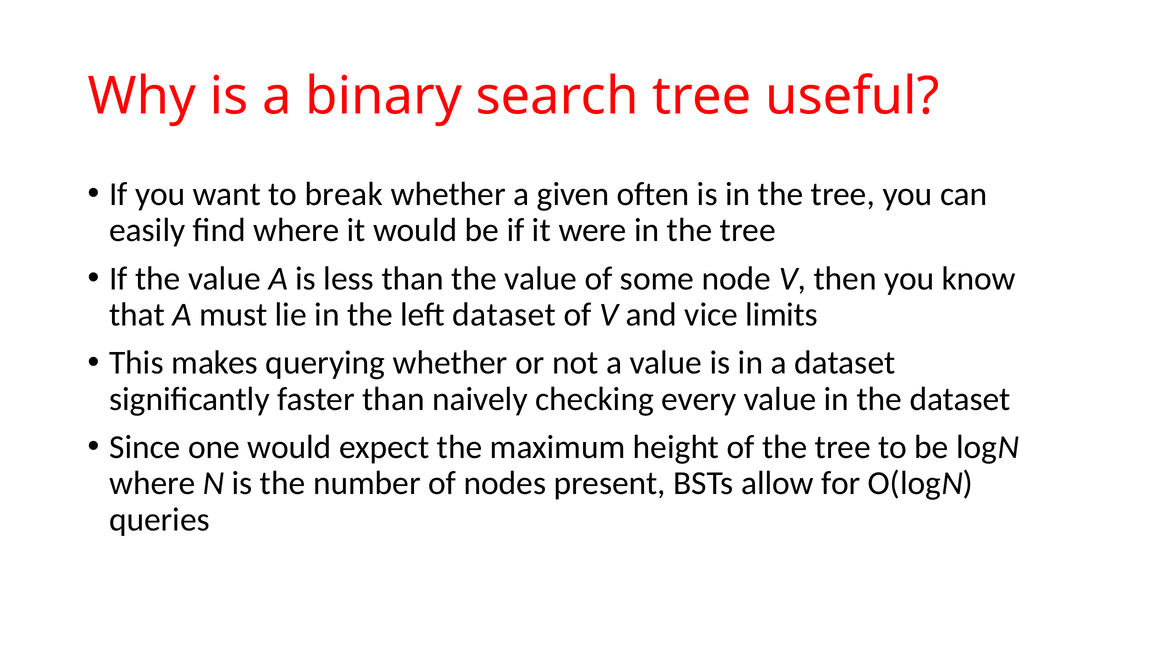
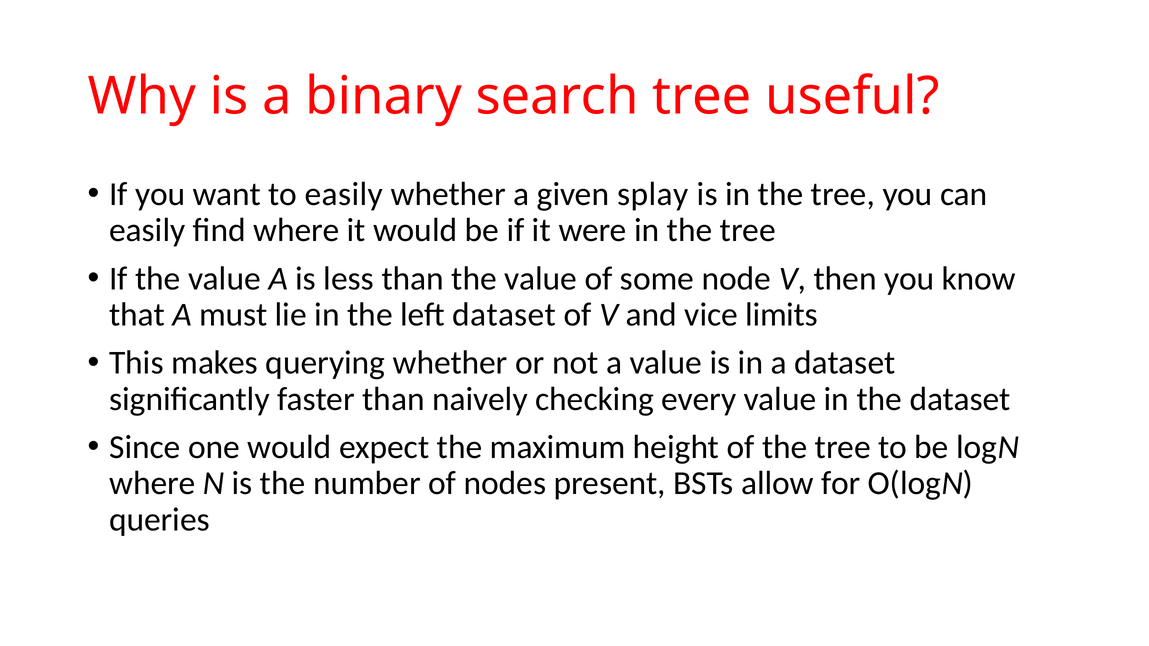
to break: break -> easily
often: often -> splay
